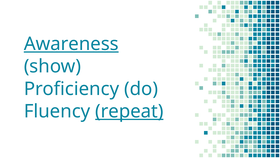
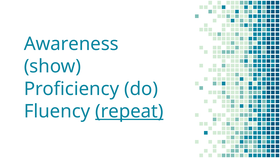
Awareness underline: present -> none
